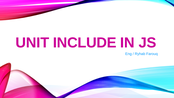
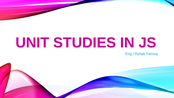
INCLUDE: INCLUDE -> STUDIES
